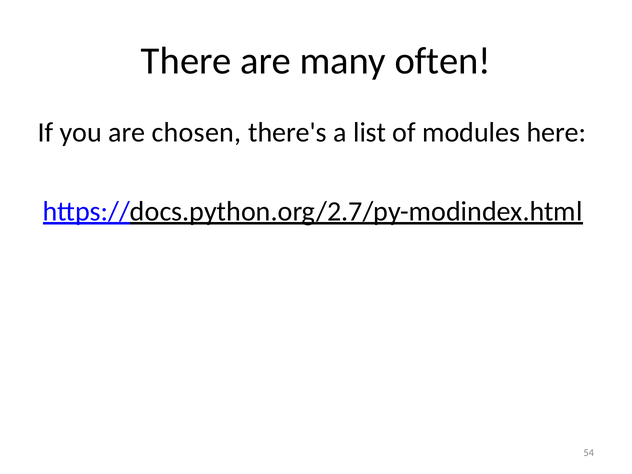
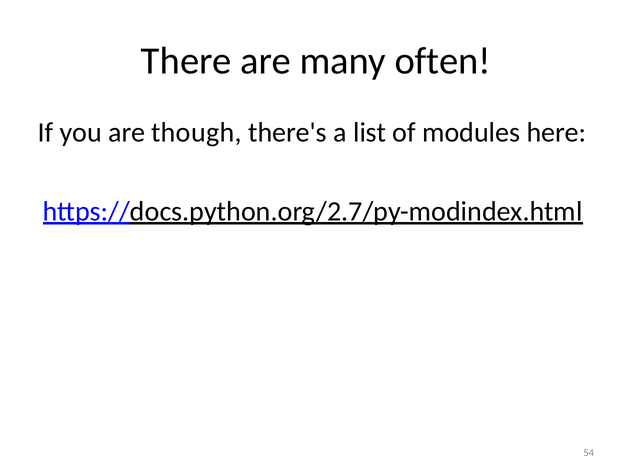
chosen: chosen -> though
